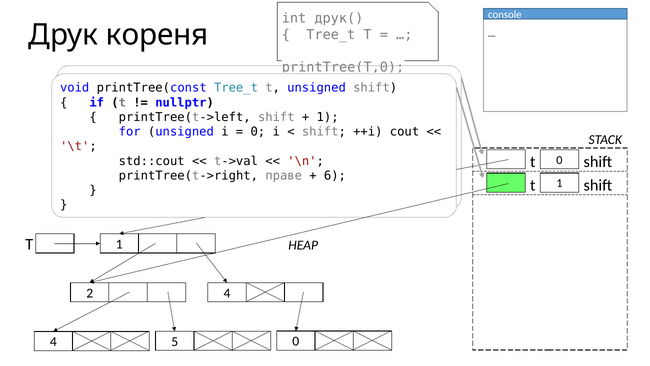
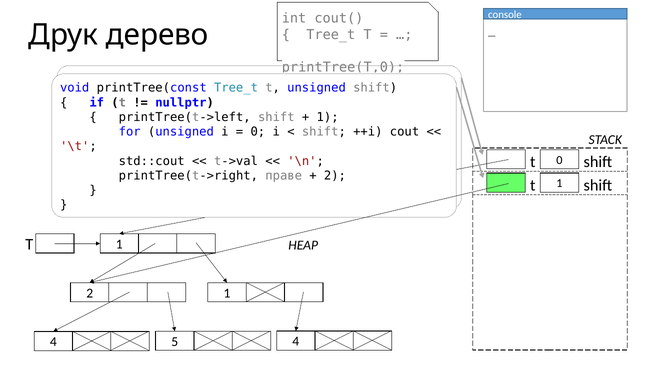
друк(: друк( -> cout(
кореня: кореня -> дерево
6 at (335, 176): 6 -> 2
2 4: 4 -> 1
5 0: 0 -> 4
